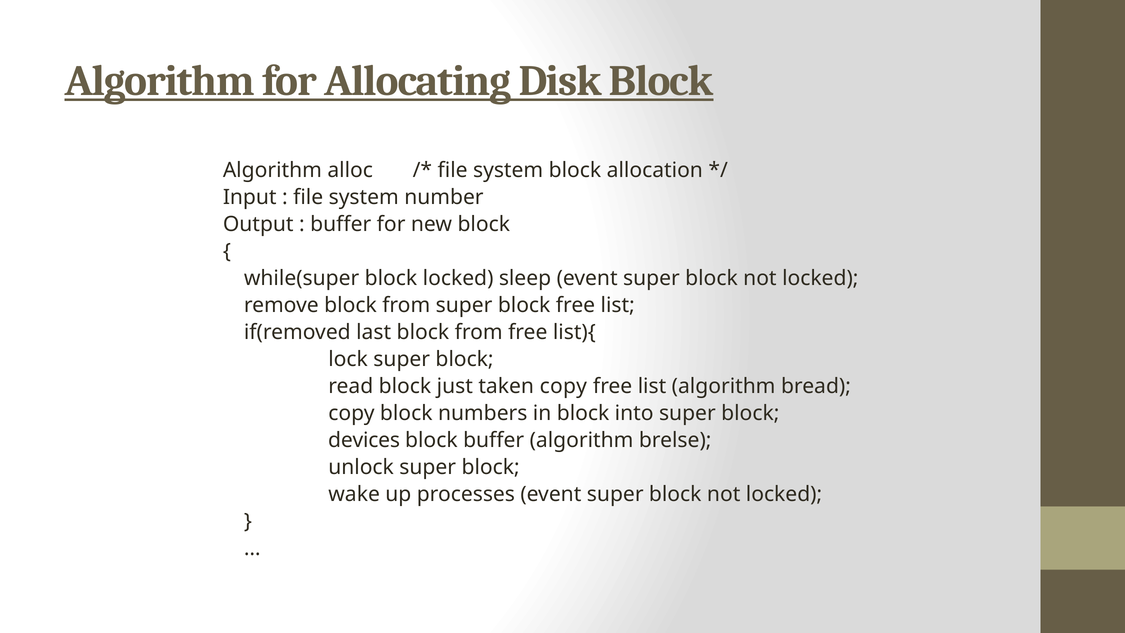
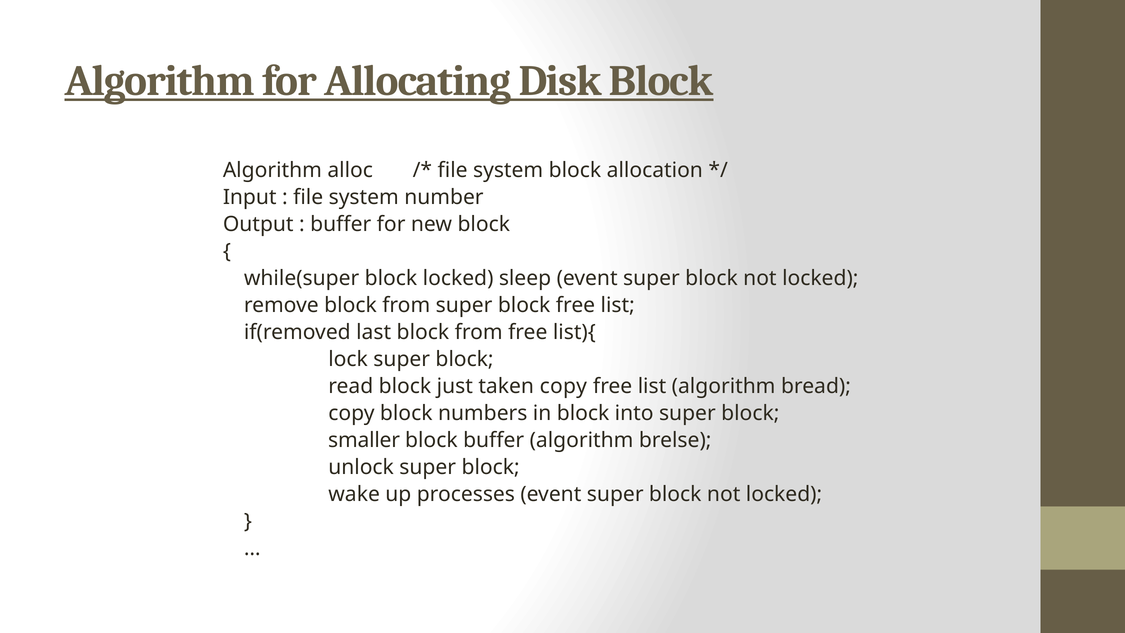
devices: devices -> smaller
